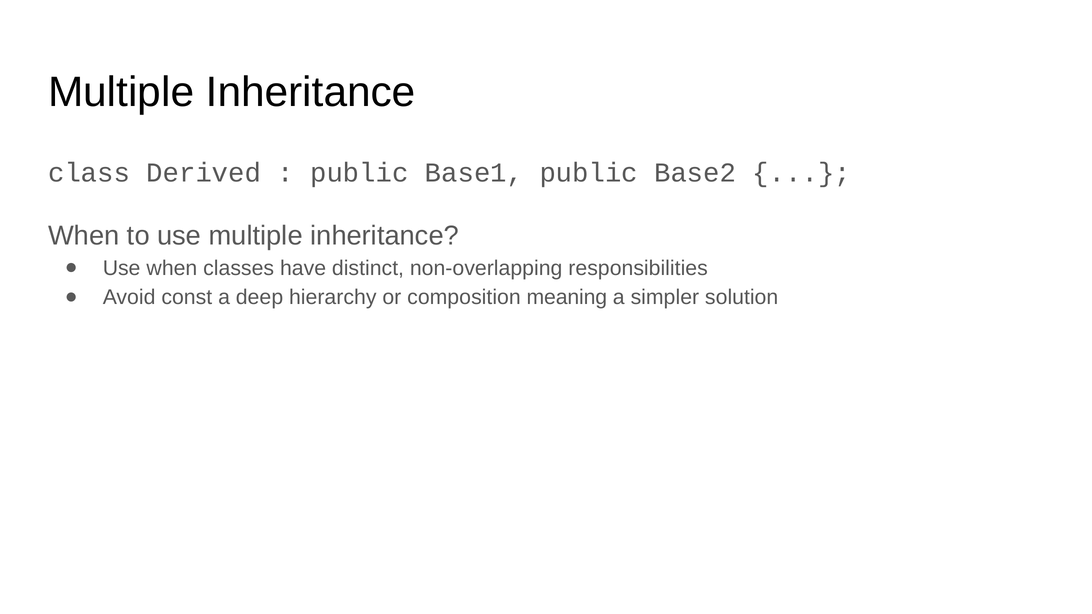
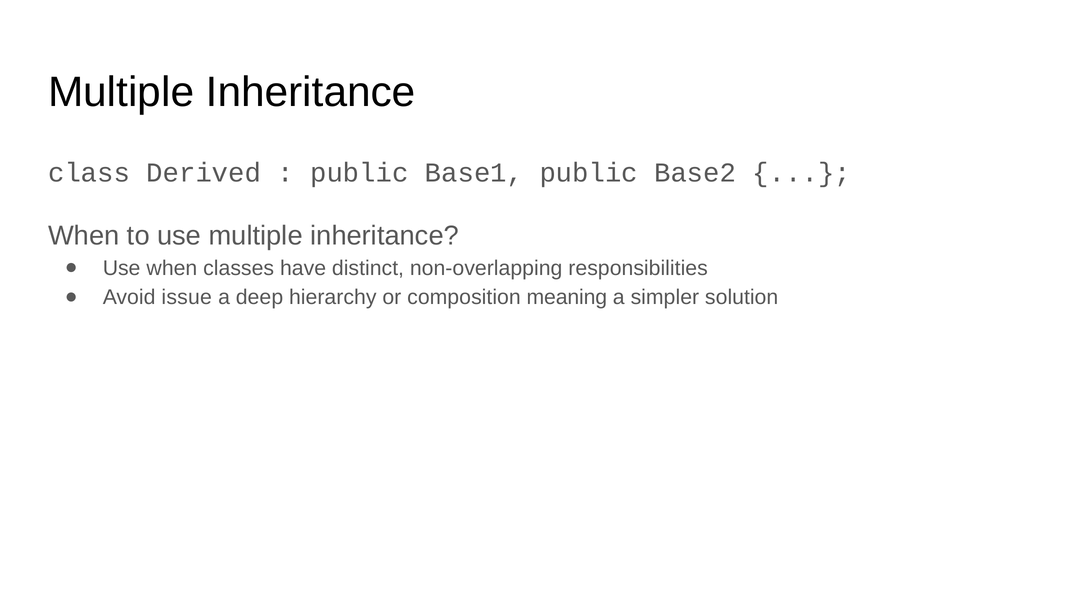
const: const -> issue
